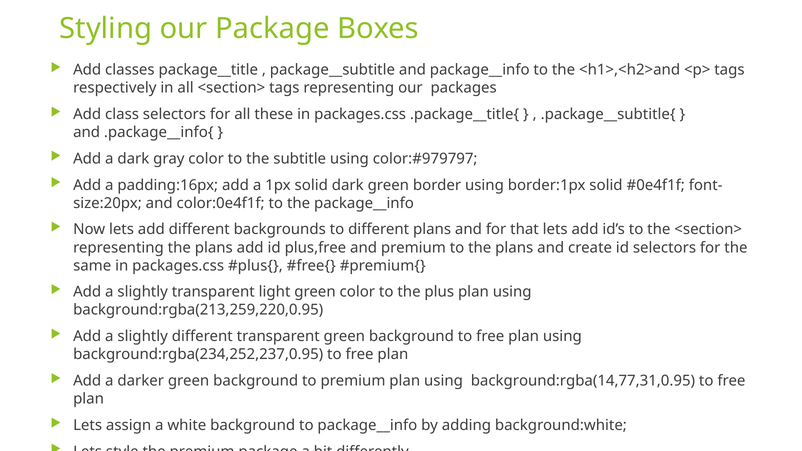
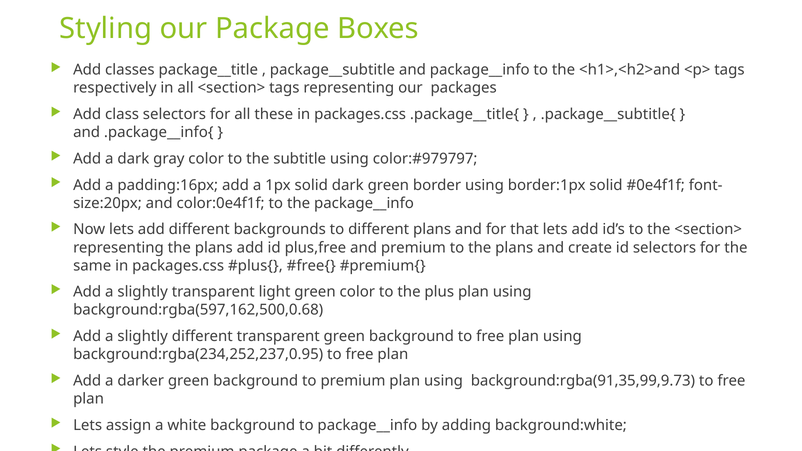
background:rgba(213,259,220,0.95: background:rgba(213,259,220,0.95 -> background:rgba(597,162,500,0.68
background:rgba(14,77,31,0.95: background:rgba(14,77,31,0.95 -> background:rgba(91,35,99,9.73
